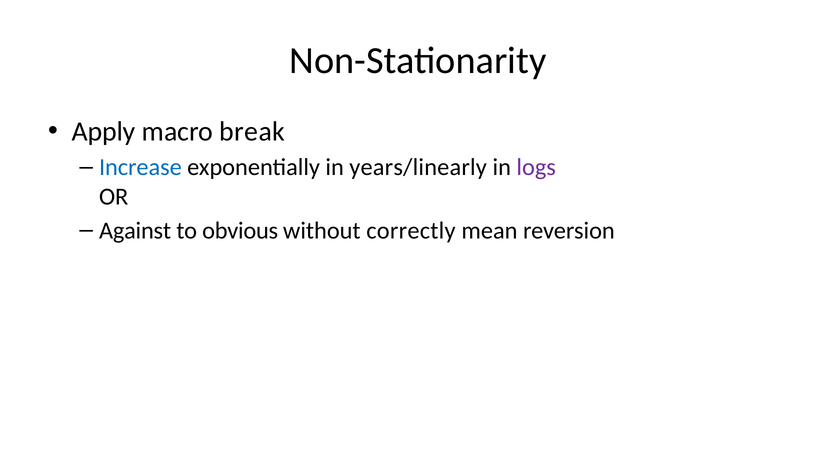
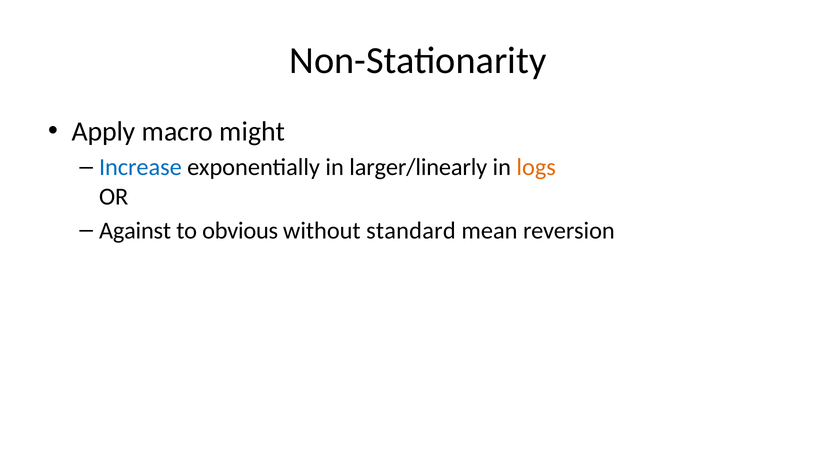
break: break -> might
years/linearly: years/linearly -> larger/linearly
logs colour: purple -> orange
correctly: correctly -> standard
